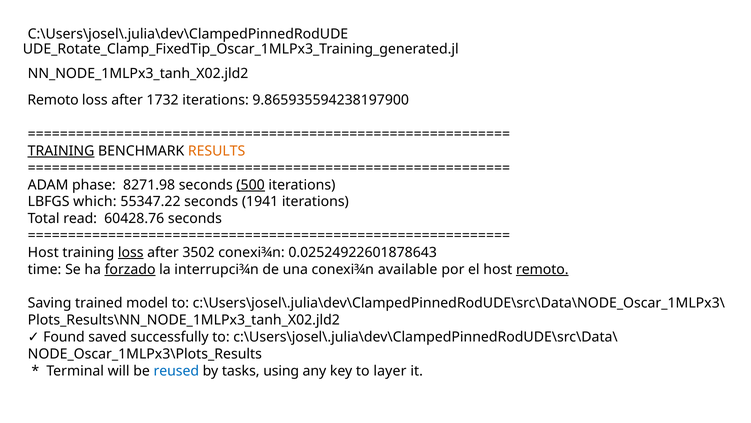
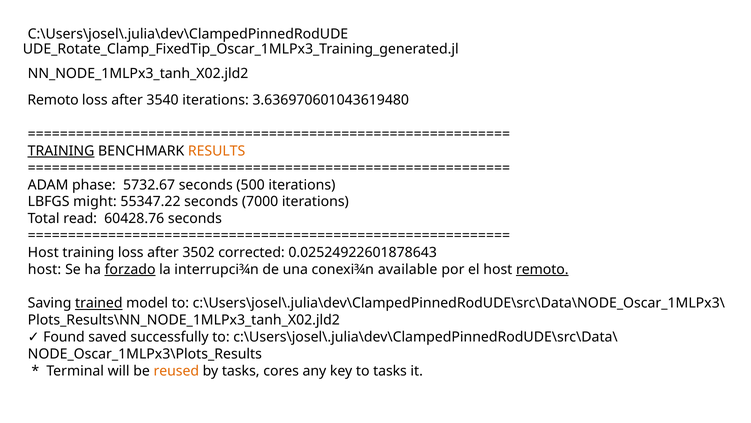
1732: 1732 -> 3540
9.865935594238197900: 9.865935594238197900 -> 3.636970601043619480
8271.98: 8271.98 -> 5732.67
500 underline: present -> none
which: which -> might
1941: 1941 -> 7000
loss at (131, 252) underline: present -> none
3502 conexi¾n: conexi¾n -> corrected
time at (45, 269): time -> host
trained underline: none -> present
reused colour: blue -> orange
using: using -> cores
to layer: layer -> tasks
